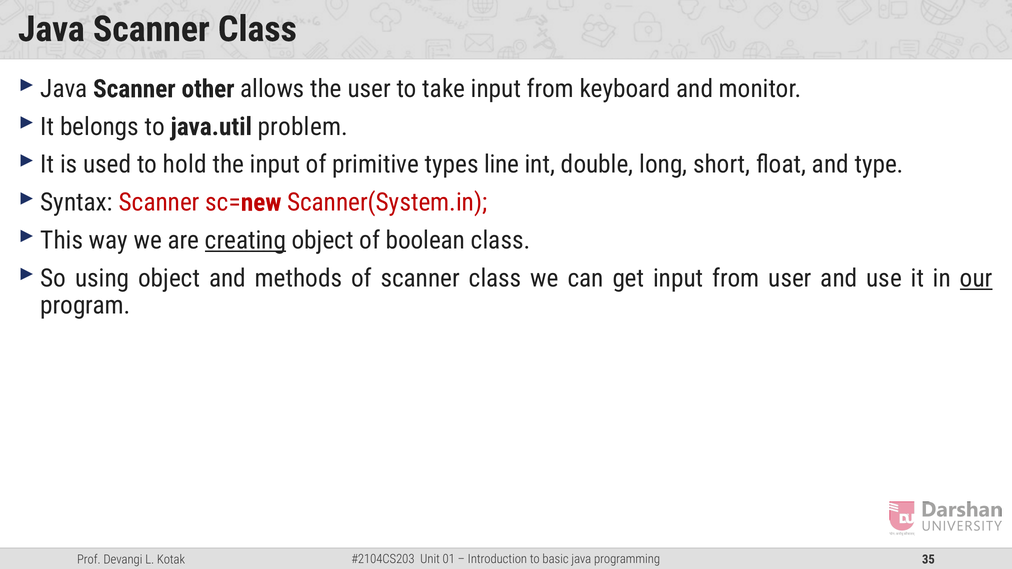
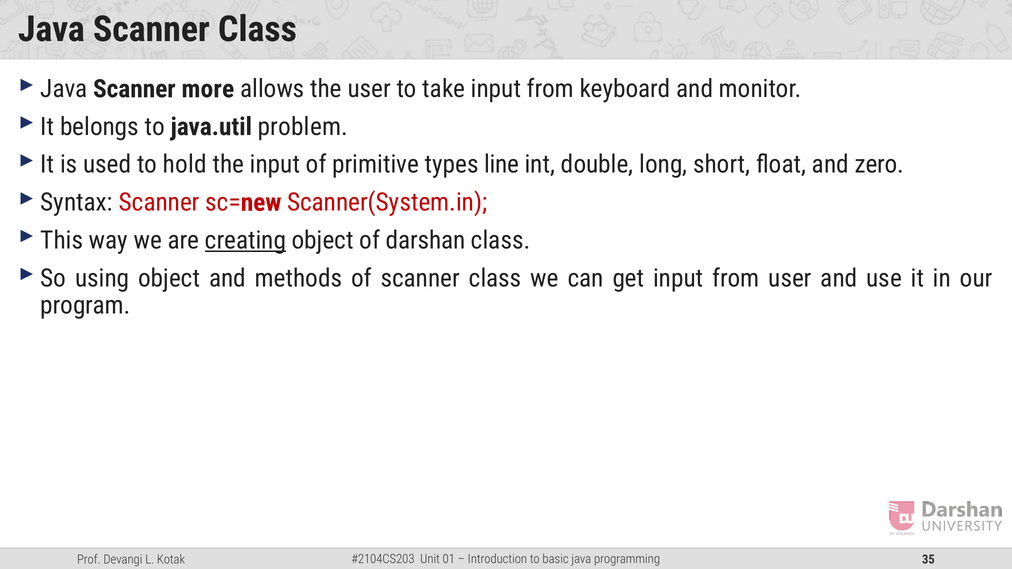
other: other -> more
type: type -> zero
boolean: boolean -> darshan
our underline: present -> none
